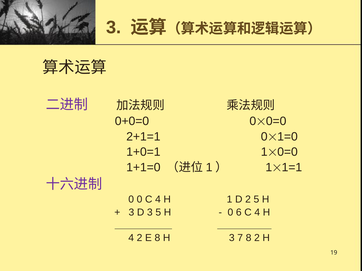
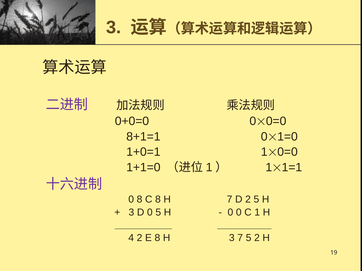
2+1=1: 2+1=1 -> 8+1=1
0 0: 0 -> 8
4 at (158, 200): 4 -> 8
H 1: 1 -> 7
D 3: 3 -> 0
0 6: 6 -> 0
4 at (257, 213): 4 -> 1
7 8: 8 -> 5
